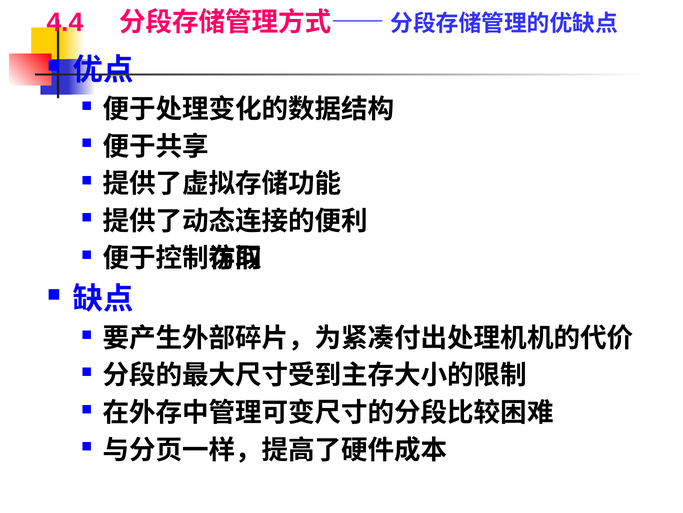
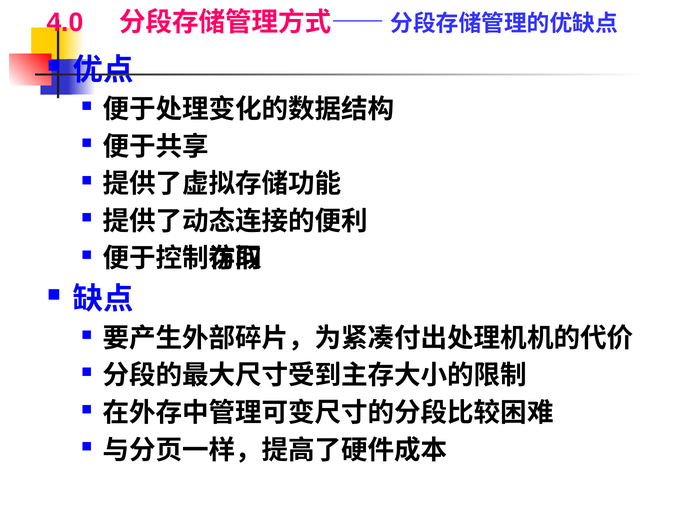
4.4: 4.4 -> 4.0
